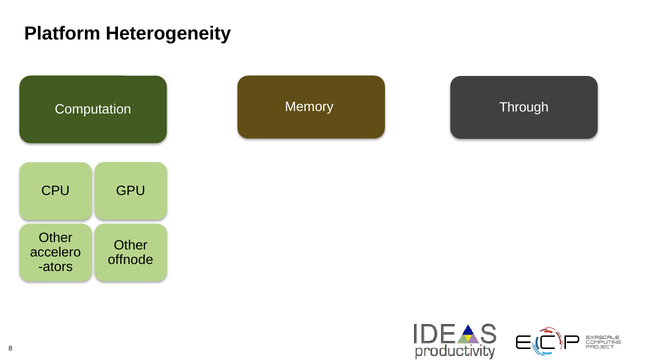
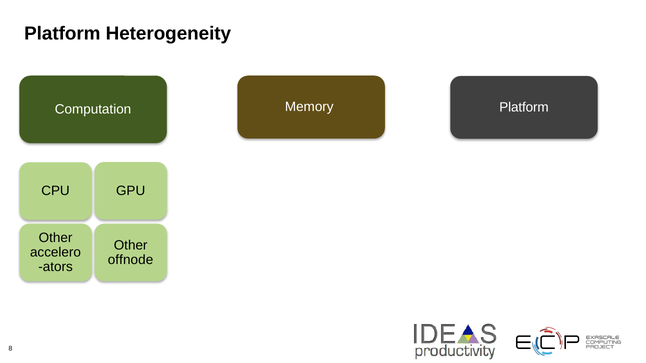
Memory Through: Through -> Platform
